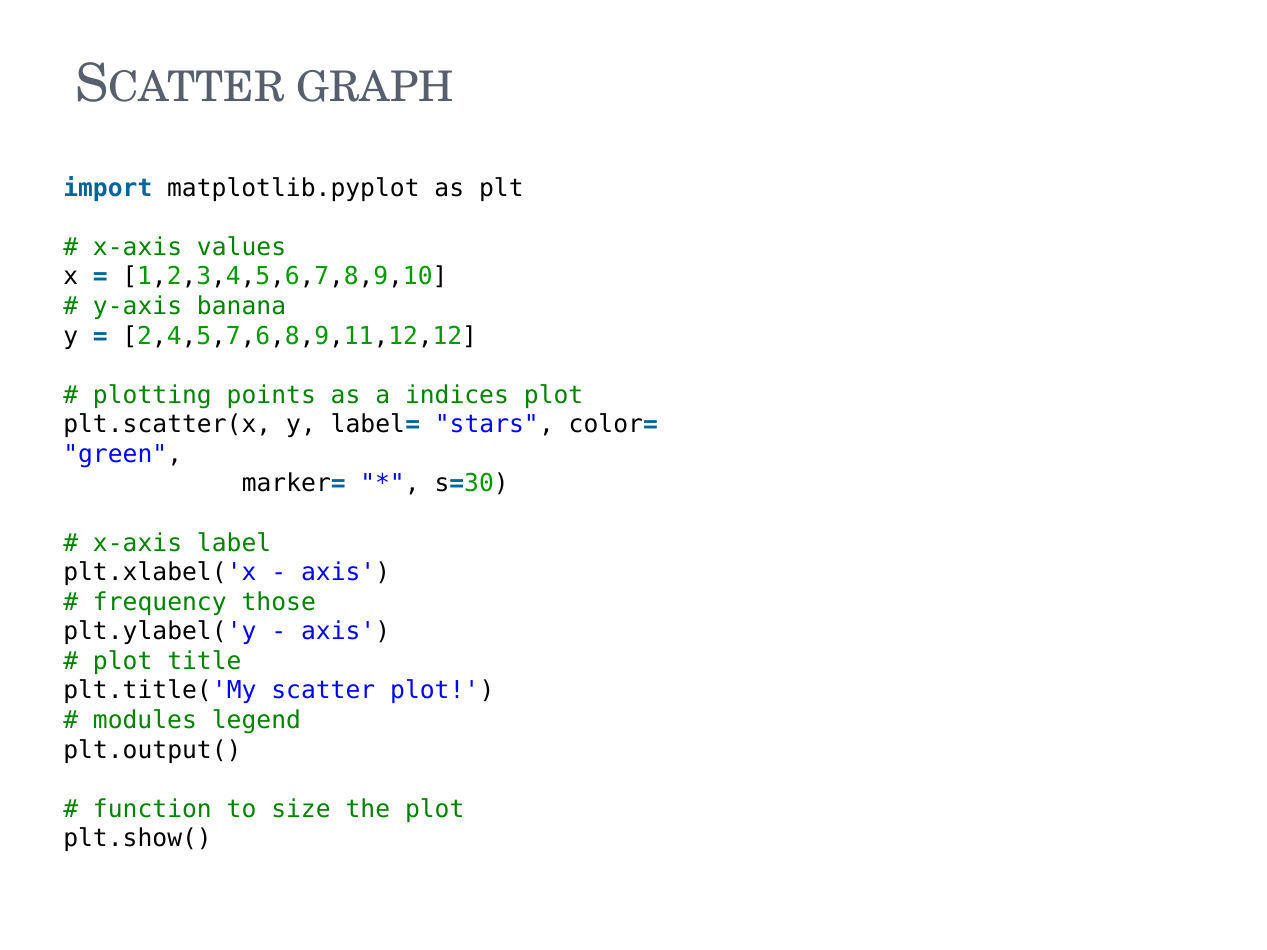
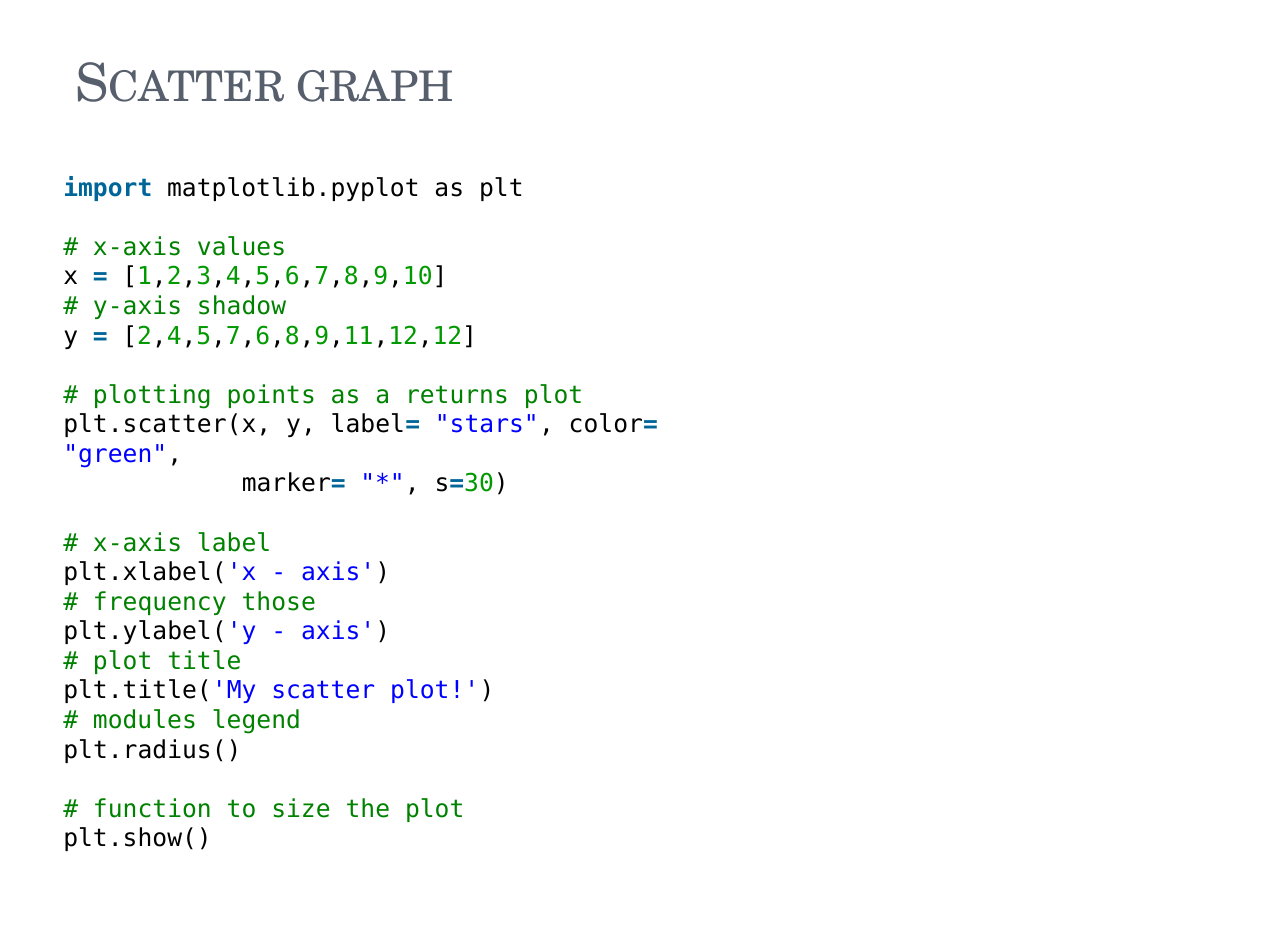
banana: banana -> shadow
indices: indices -> returns
plt.output(: plt.output( -> plt.radius(
